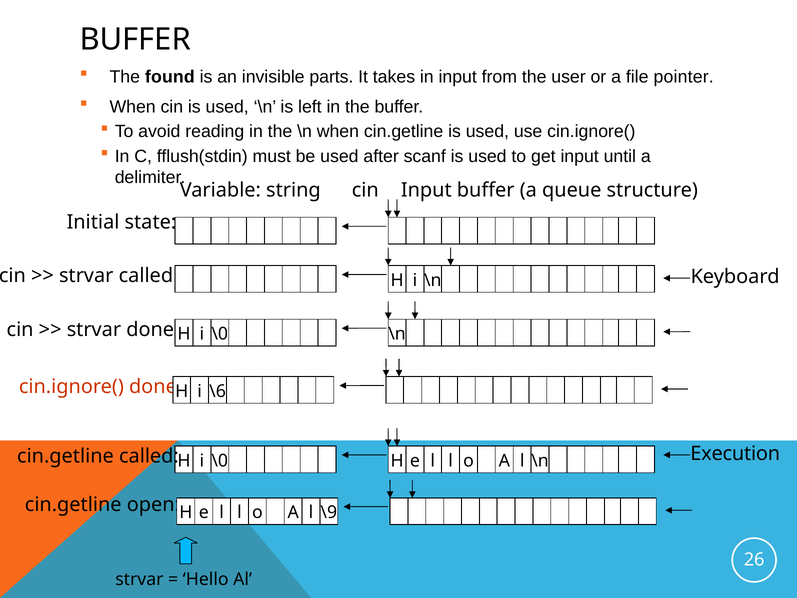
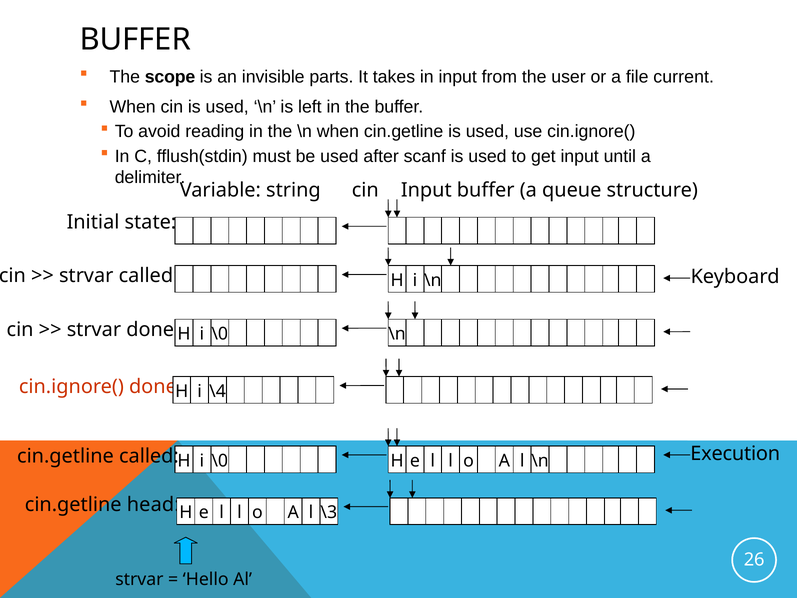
found: found -> scope
pointer: pointer -> current
\6: \6 -> \4
open: open -> head
\9: \9 -> \3
